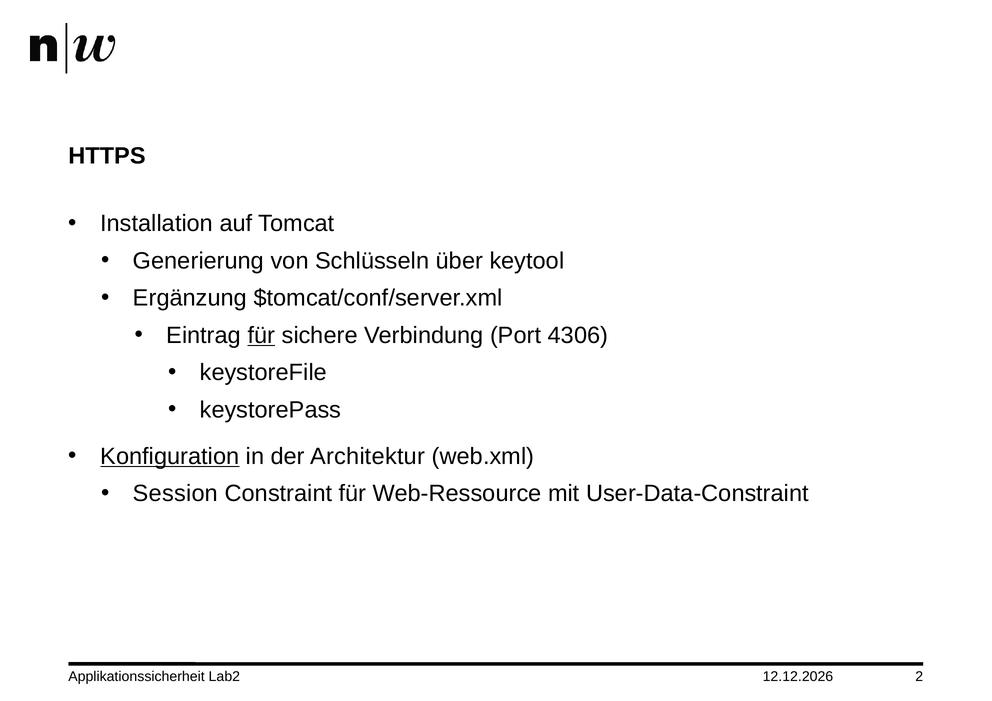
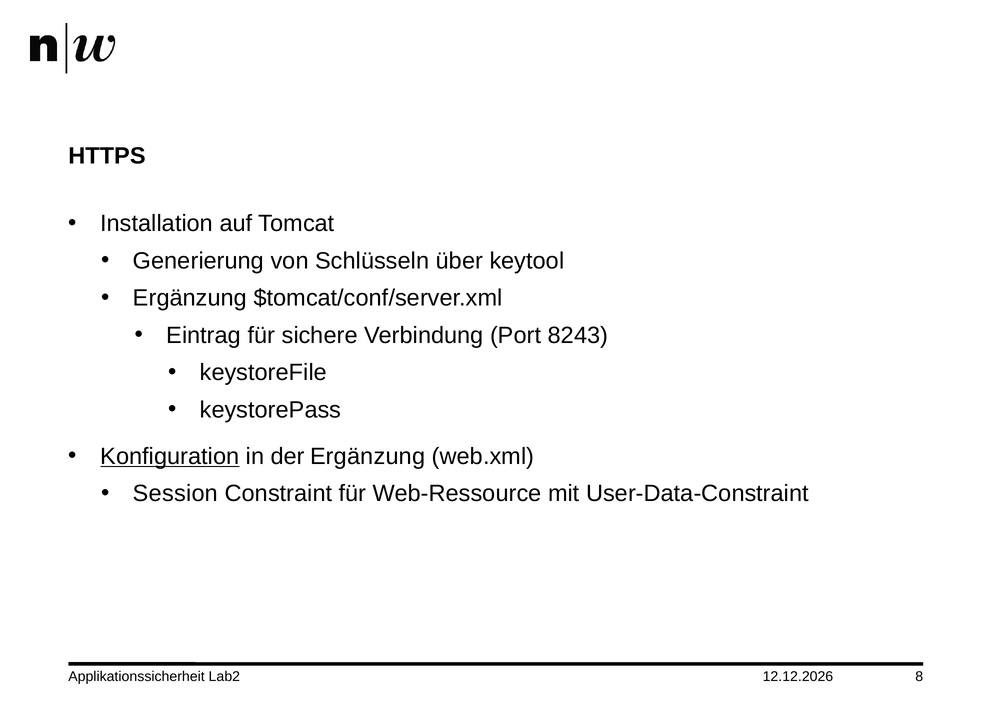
für at (261, 336) underline: present -> none
4306: 4306 -> 8243
der Architektur: Architektur -> Ergänzung
2: 2 -> 8
